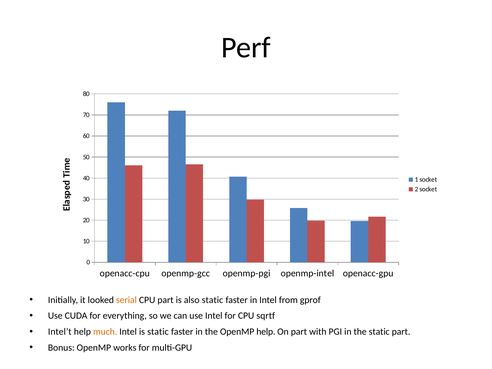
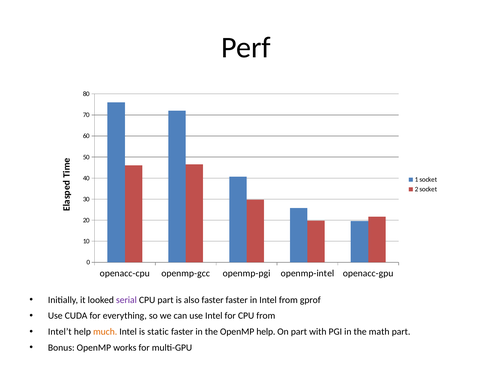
serial colour: orange -> purple
also static: static -> faster
CPU sqrtf: sqrtf -> from
the static: static -> math
